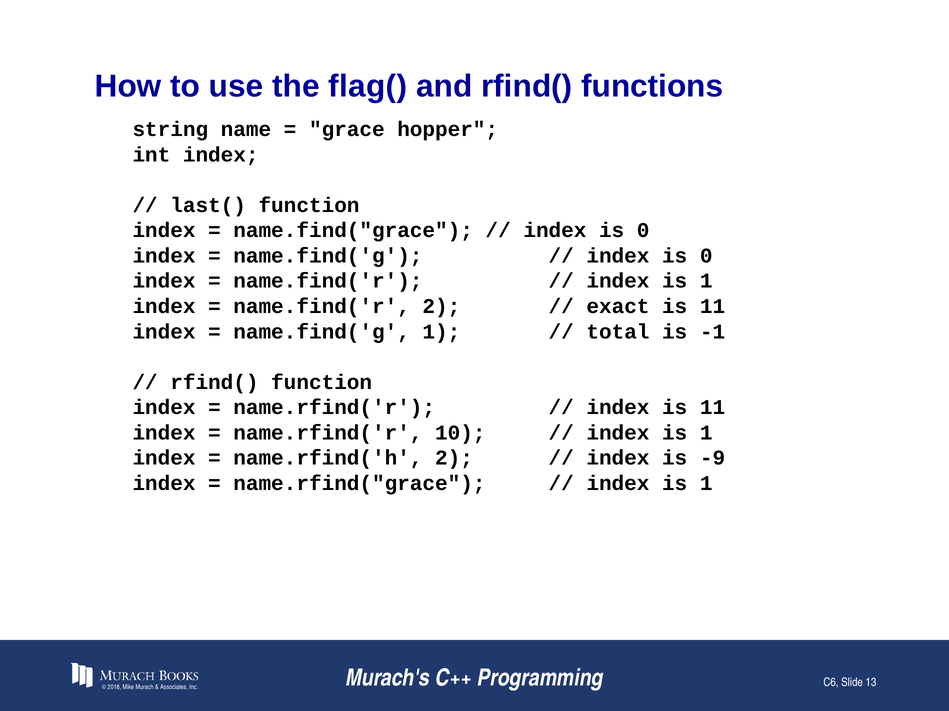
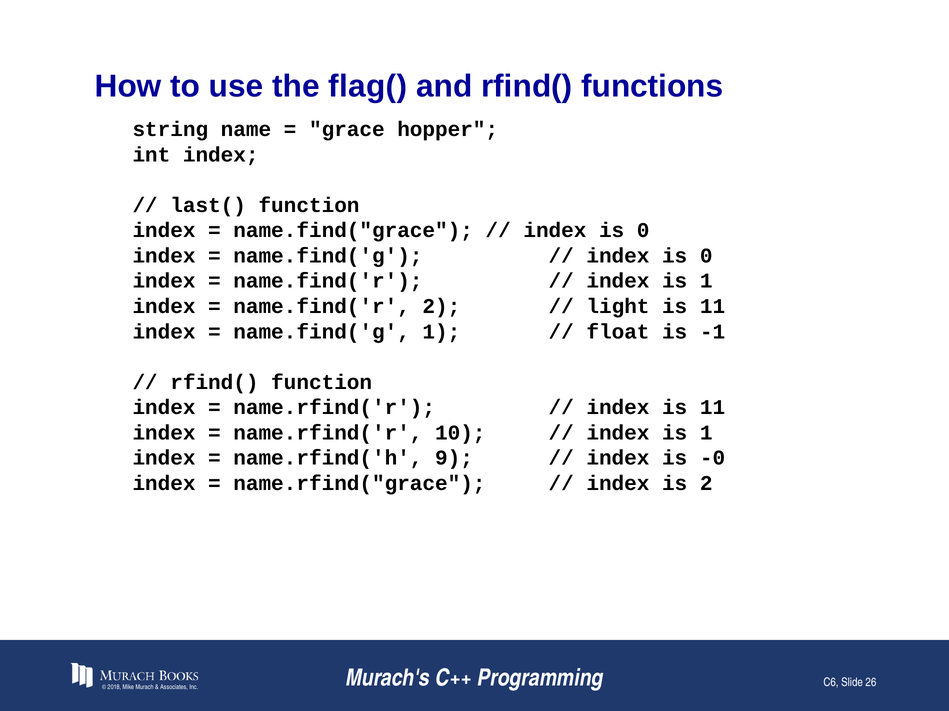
exact: exact -> light
total: total -> float
name.rfind('h 2: 2 -> 9
-9: -9 -> -0
1 at (706, 484): 1 -> 2
13: 13 -> 26
